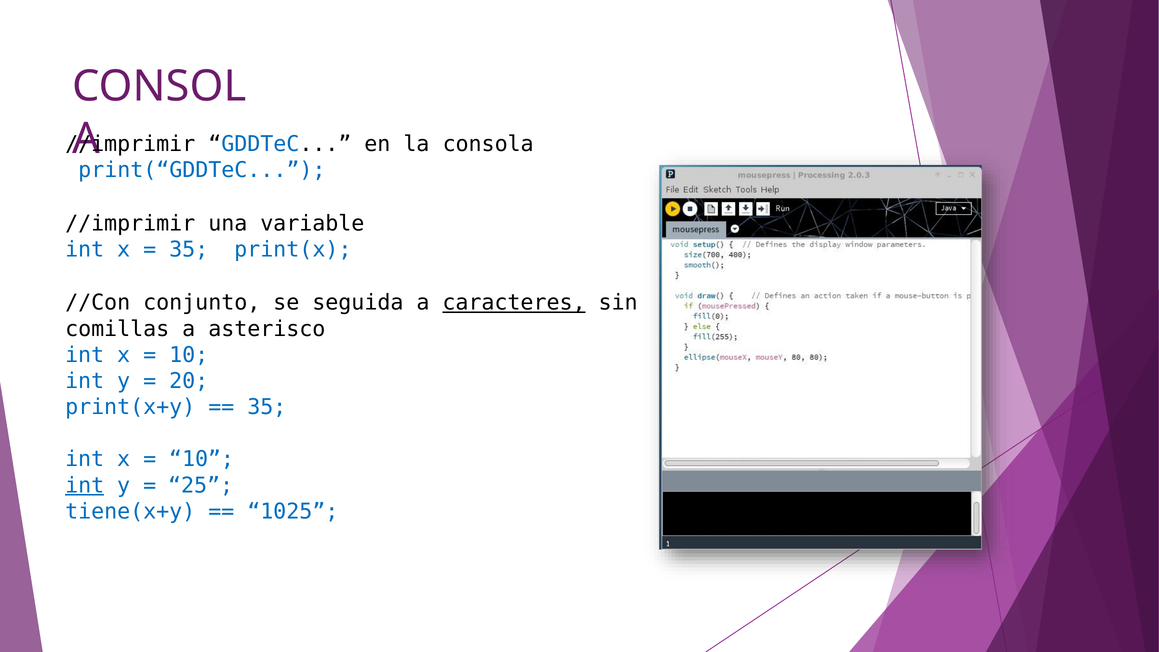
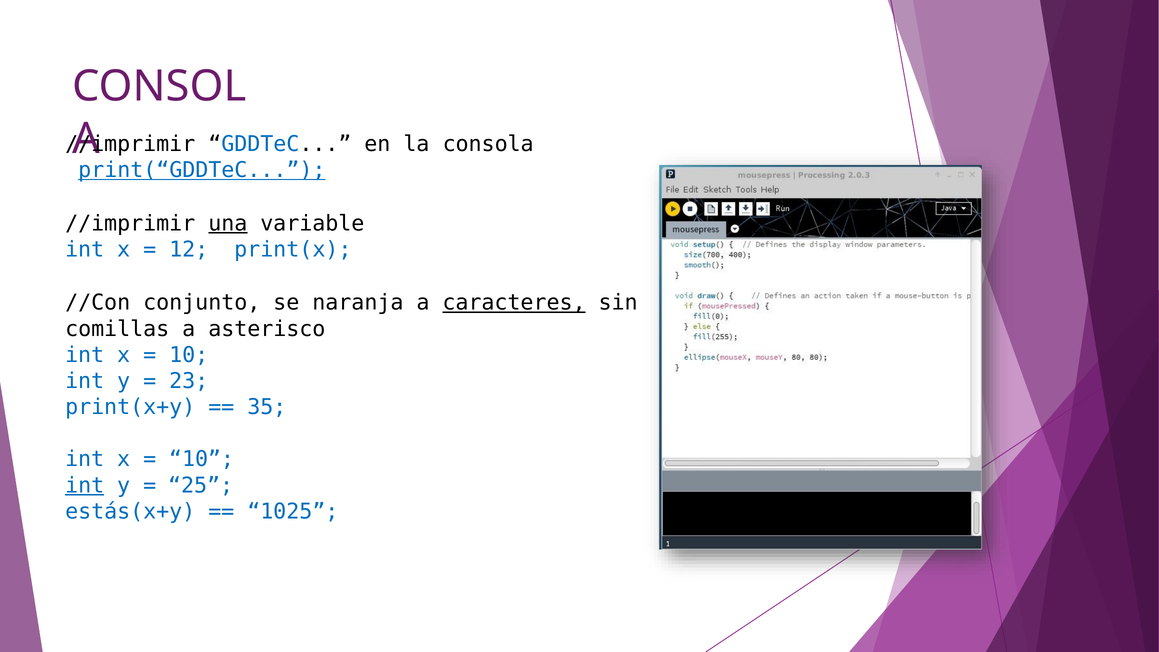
print(“GDDTeC underline: none -> present
una underline: none -> present
35 at (189, 249): 35 -> 12
seguida: seguida -> naranja
20: 20 -> 23
tiene(x+y: tiene(x+y -> estás(x+y
